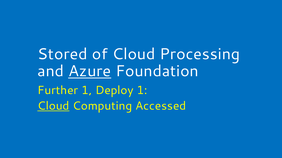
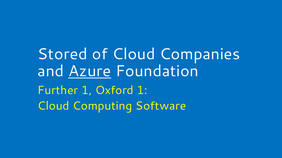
Processing: Processing -> Companies
Deploy: Deploy -> Oxford
Cloud at (53, 106) underline: present -> none
Accessed: Accessed -> Software
